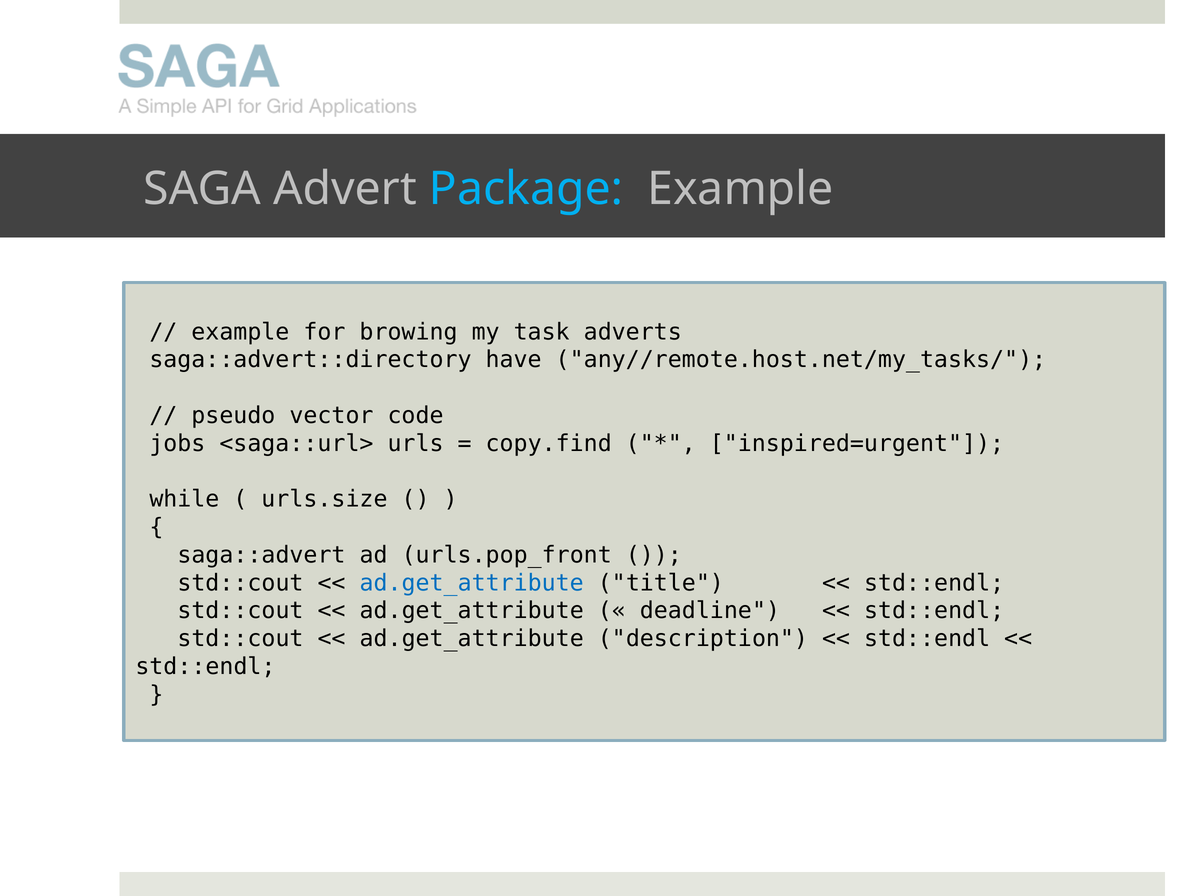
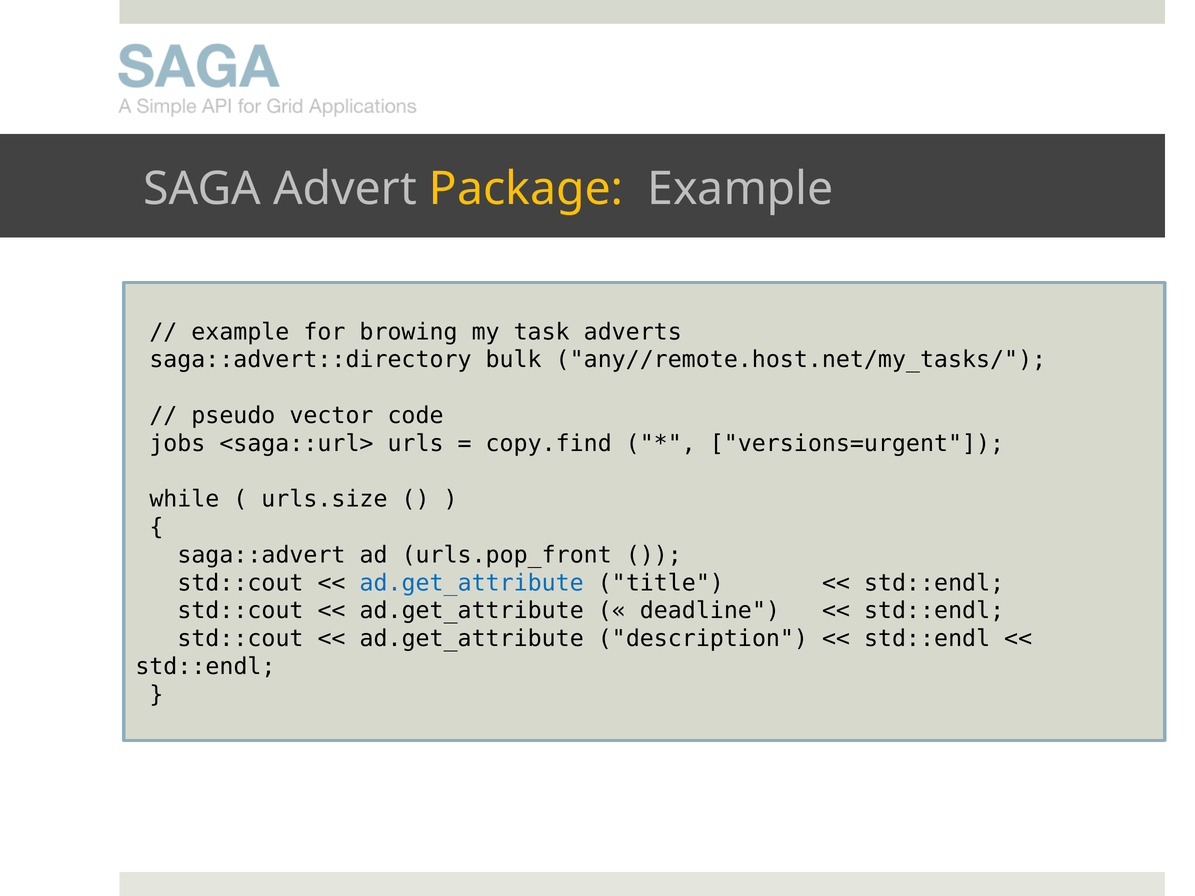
Package colour: light blue -> yellow
have: have -> bulk
inspired=urgent: inspired=urgent -> versions=urgent
